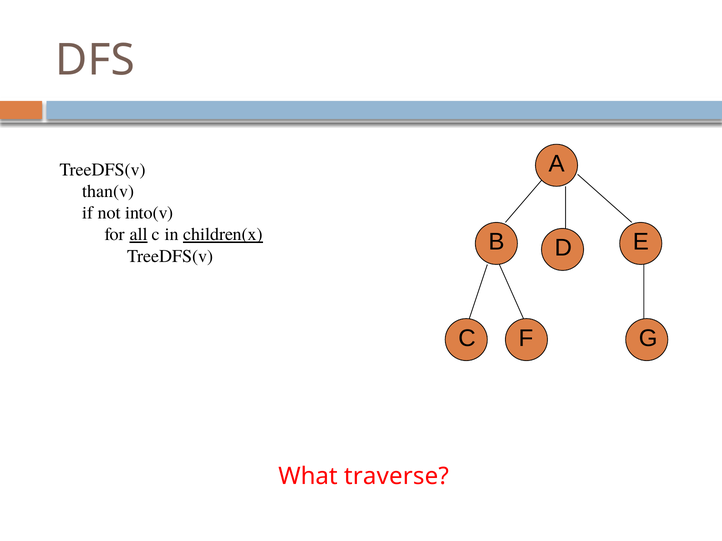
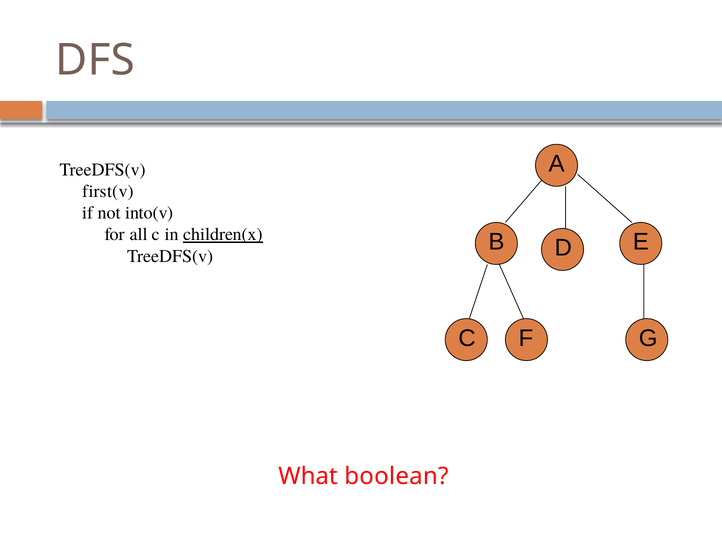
than(v: than(v -> first(v
all underline: present -> none
traverse: traverse -> boolean
